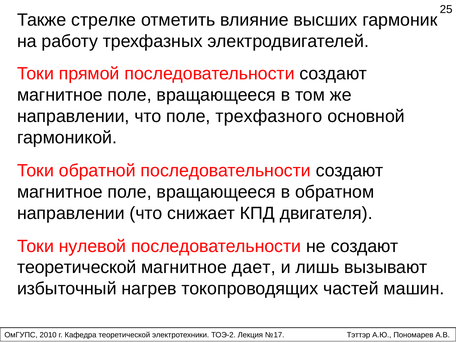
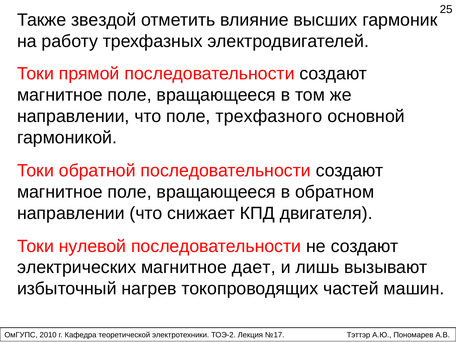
стрелке: стрелке -> звездой
теоретической at (77, 267): теоретической -> электрических
